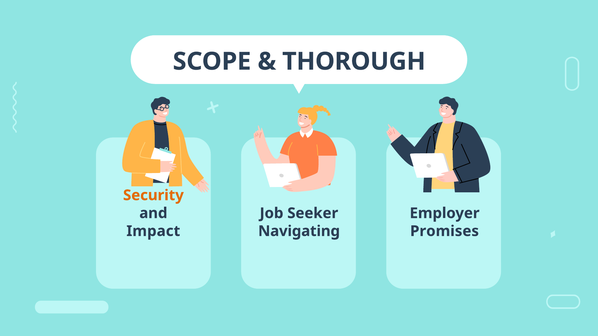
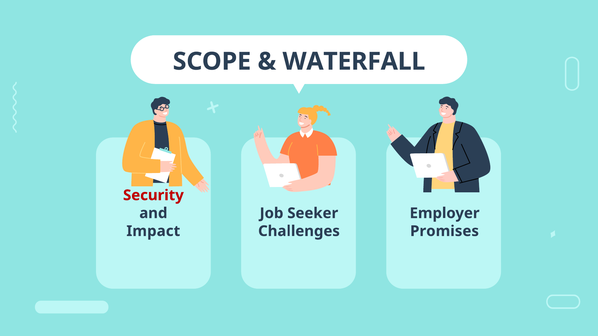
THOROUGH: THOROUGH -> WATERFALL
Security colour: orange -> red
Navigating: Navigating -> Challenges
